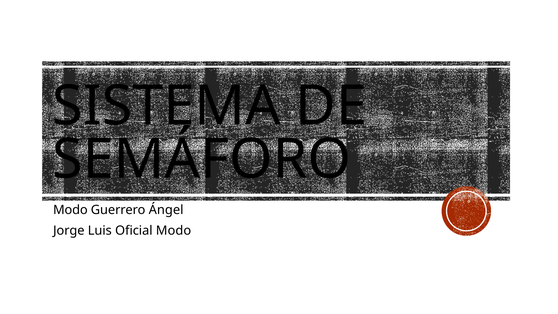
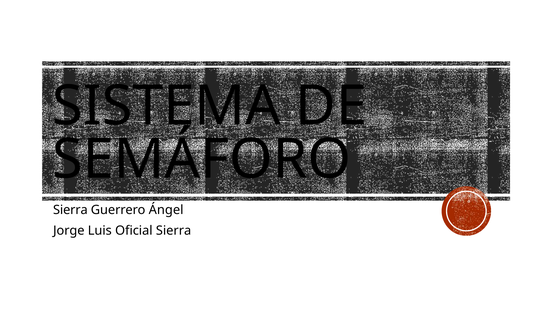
Modo at (70, 210): Modo -> Sierra
Oficial Modo: Modo -> Sierra
